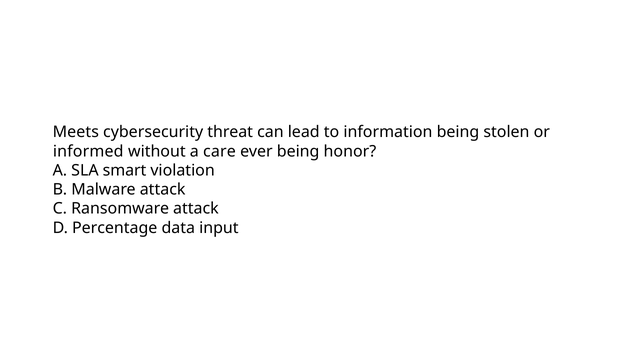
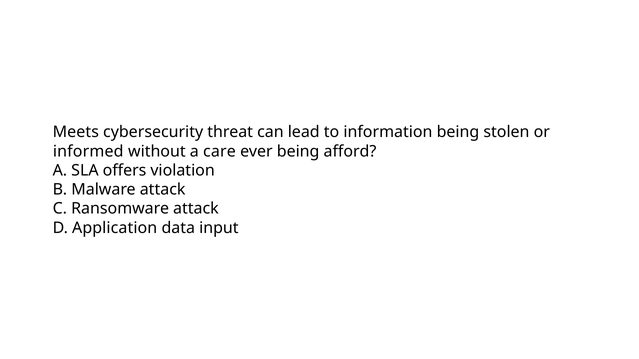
honor: honor -> afford
smart: smart -> offers
Percentage: Percentage -> Application
